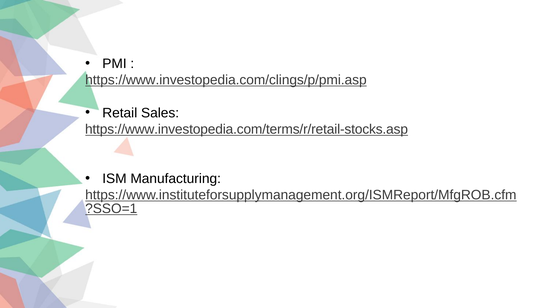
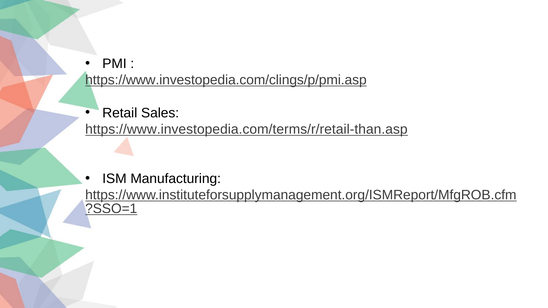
https://www.investopedia.com/terms/r/retail-stocks.asp: https://www.investopedia.com/terms/r/retail-stocks.asp -> https://www.investopedia.com/terms/r/retail-than.asp
